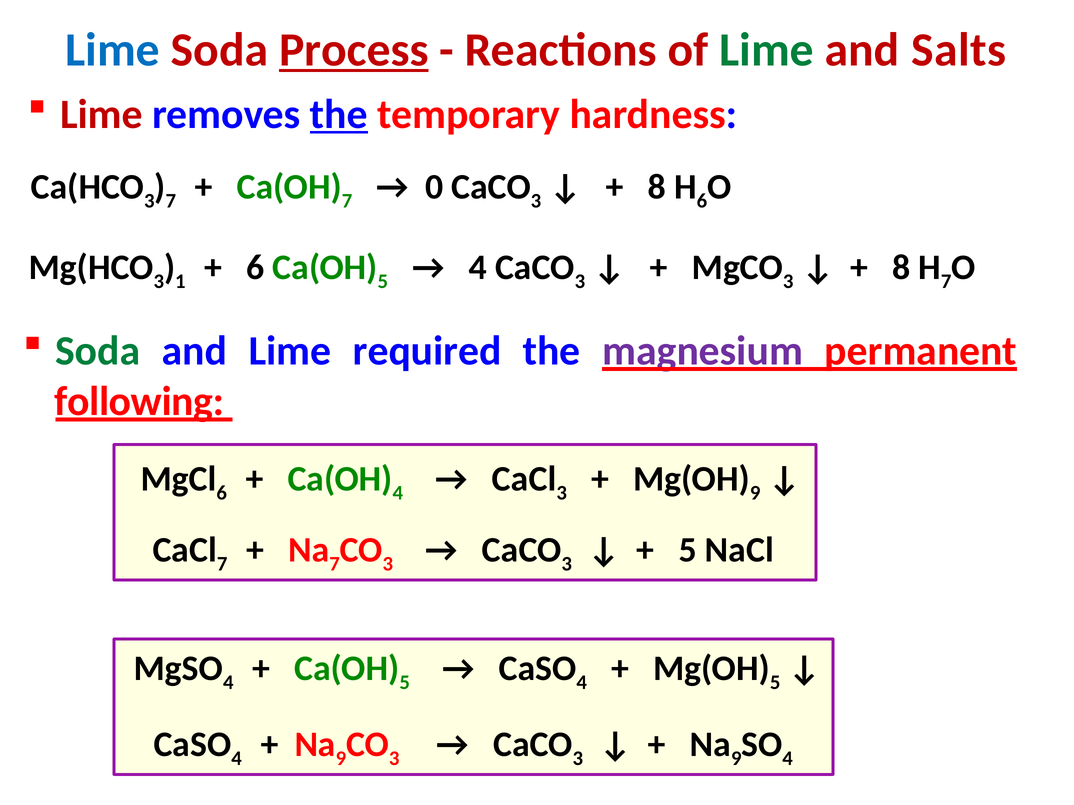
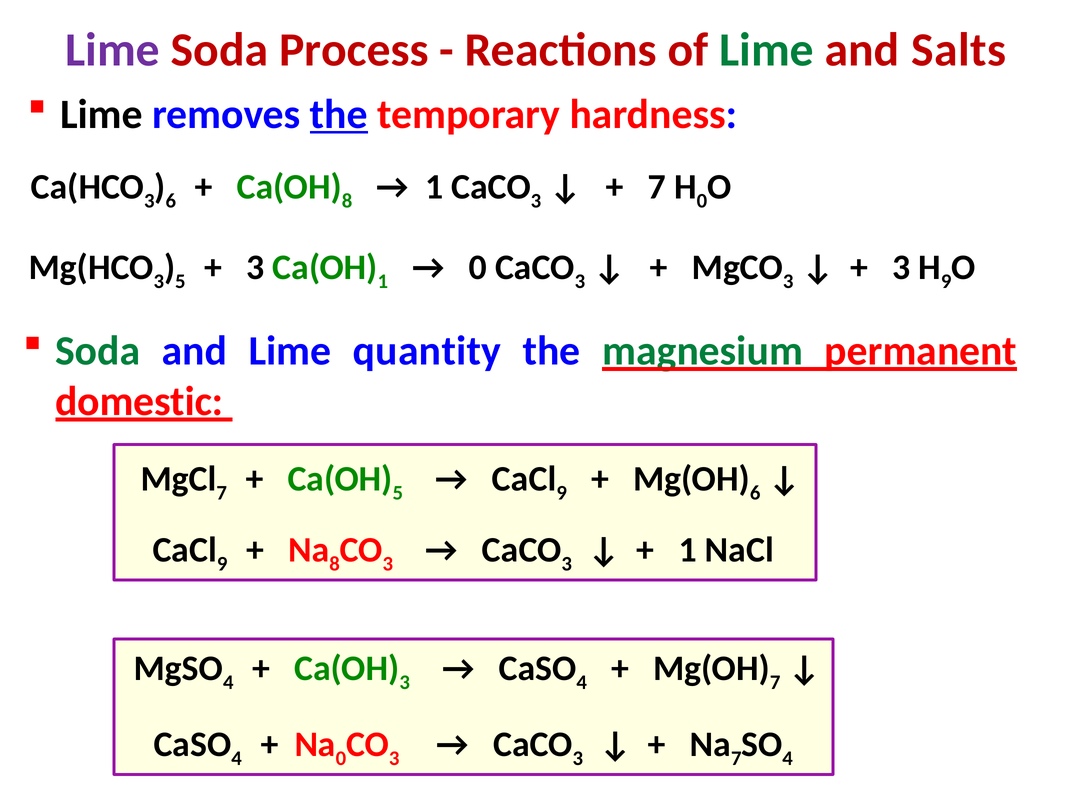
Lime at (113, 50) colour: blue -> purple
Process underline: present -> none
Lime at (101, 115) colour: red -> black
7 at (171, 201): 7 -> 6
7 at (347, 201): 7 -> 8
0 at (434, 187): 0 -> 1
8 at (657, 187): 8 -> 7
6 at (702, 201): 6 -> 0
1 at (180, 282): 1 -> 5
6 at (255, 268): 6 -> 3
5 at (383, 282): 5 -> 1
4 at (478, 268): 4 -> 0
8 at (901, 268): 8 -> 3
7 at (946, 282): 7 -> 9
required: required -> quantity
magnesium colour: purple -> green
following: following -> domestic
6 at (222, 493): 6 -> 7
4 at (398, 493): 4 -> 5
3 at (562, 493): 3 -> 9
9 at (755, 493): 9 -> 6
7 at (222, 564): 7 -> 9
7 at (335, 564): 7 -> 8
5 at (688, 550): 5 -> 1
5 at (405, 683): 5 -> 3
5 at (775, 683): 5 -> 7
9 at (341, 759): 9 -> 0
9 at (736, 759): 9 -> 7
